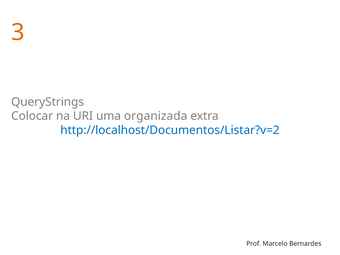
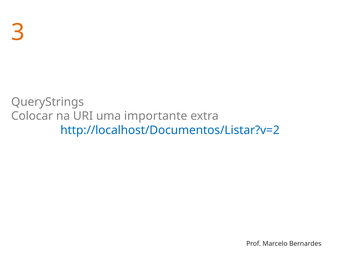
organizada: organizada -> importante
